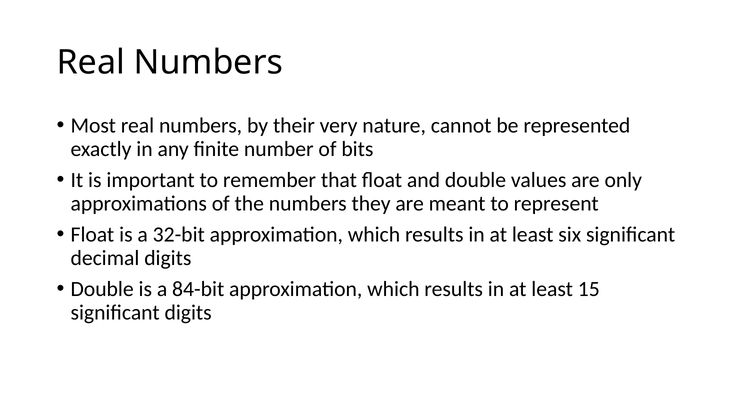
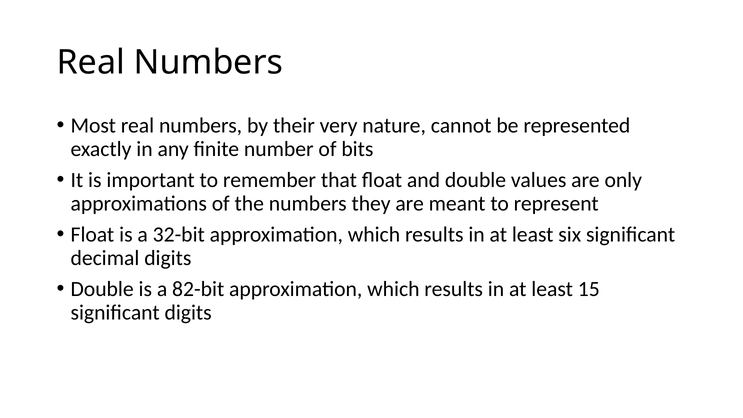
84-bit: 84-bit -> 82-bit
